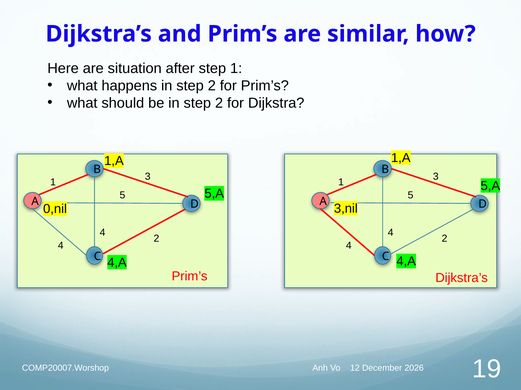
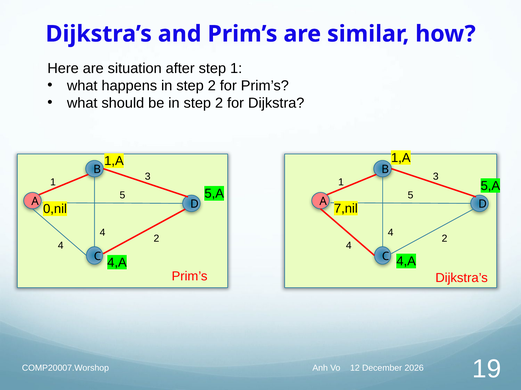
3,nil: 3,nil -> 7,nil
